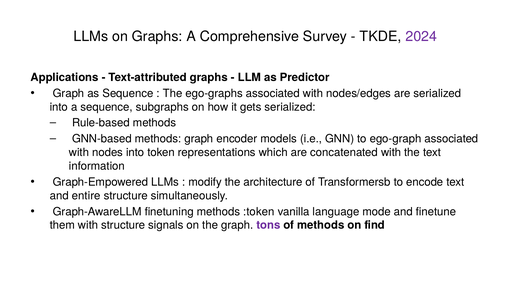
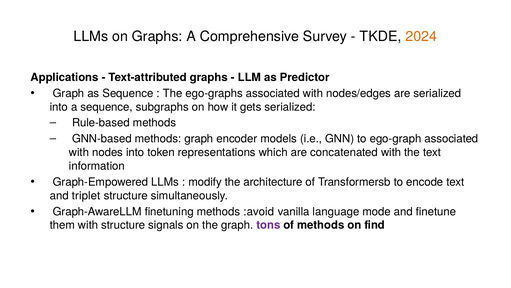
2024 colour: purple -> orange
entire: entire -> triplet
:token: :token -> :avoid
